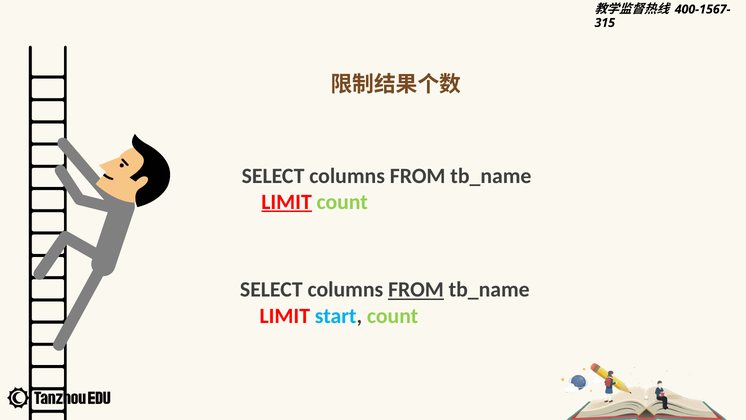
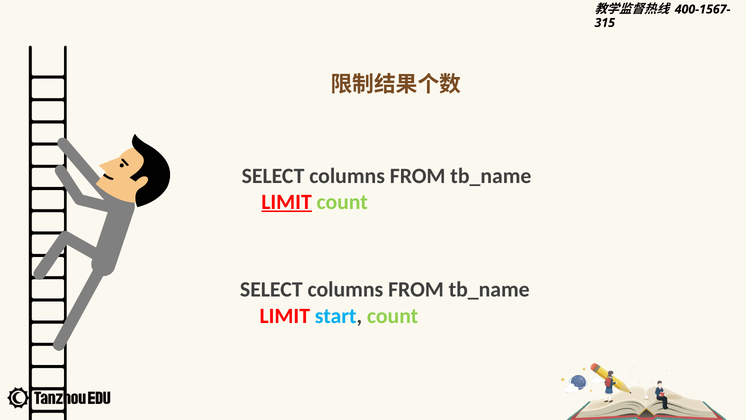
FROM at (416, 290) underline: present -> none
